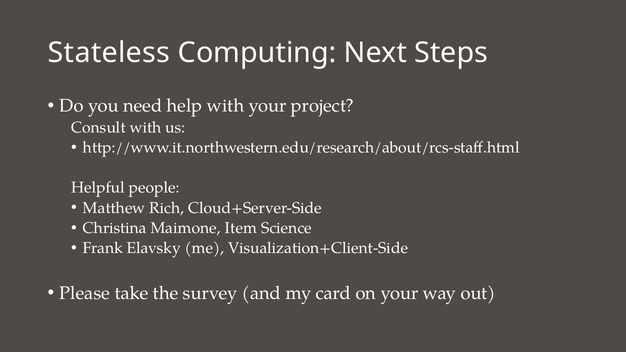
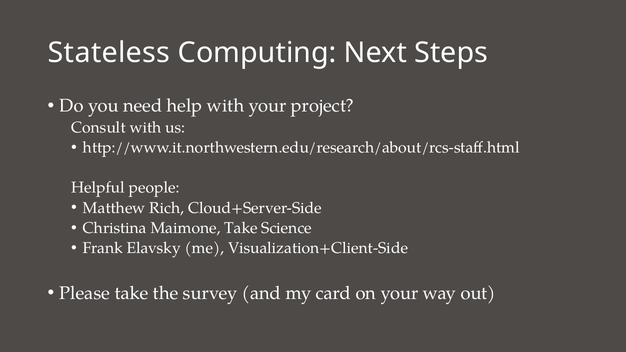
Maimone Item: Item -> Take
